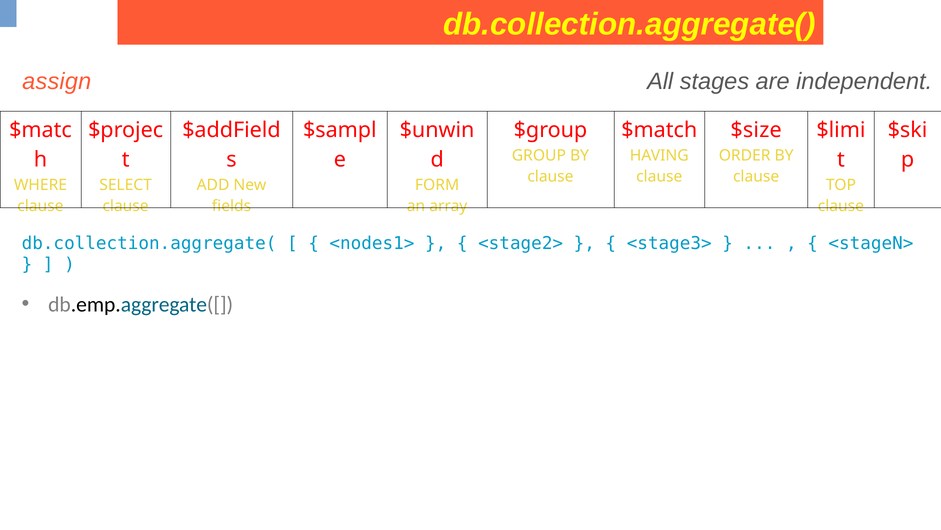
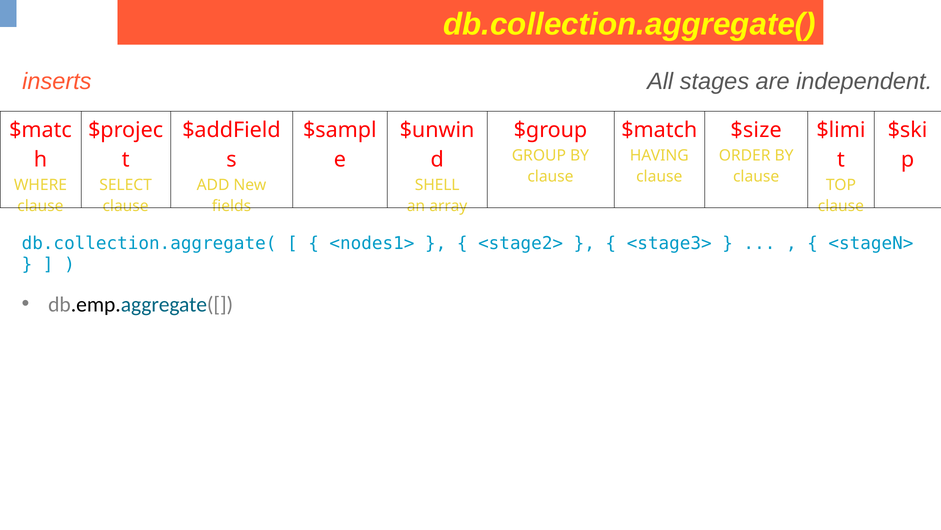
assign: assign -> inserts
FORM: FORM -> SHELL
